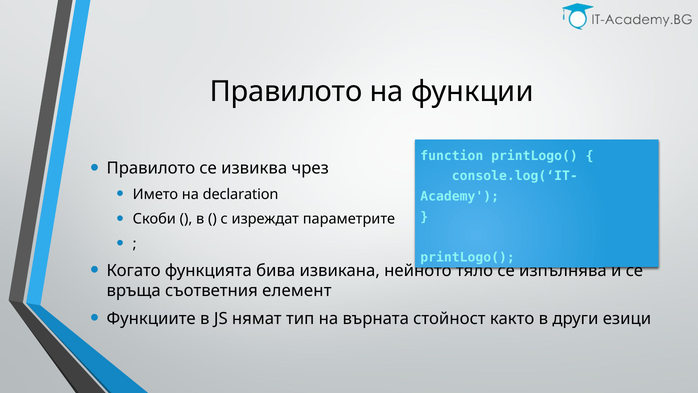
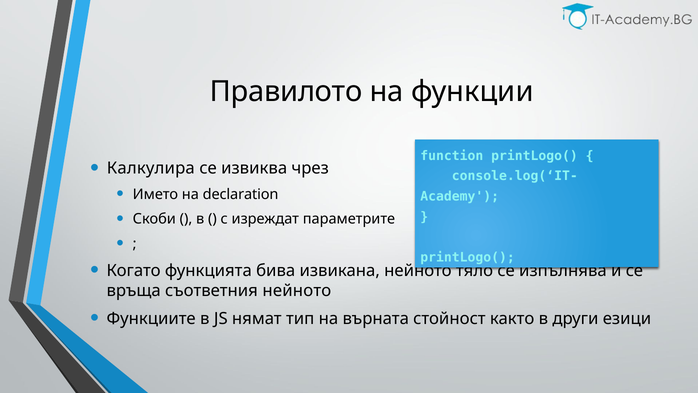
Правилото at (151, 168): Правилото -> Калкулира
съответния елемент: елемент -> нейното
